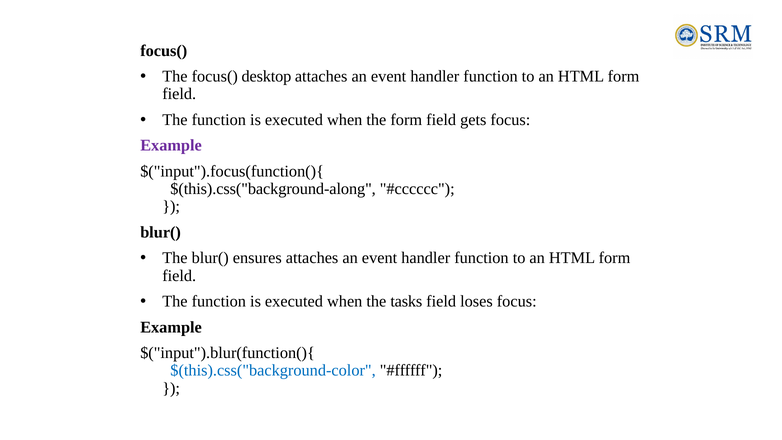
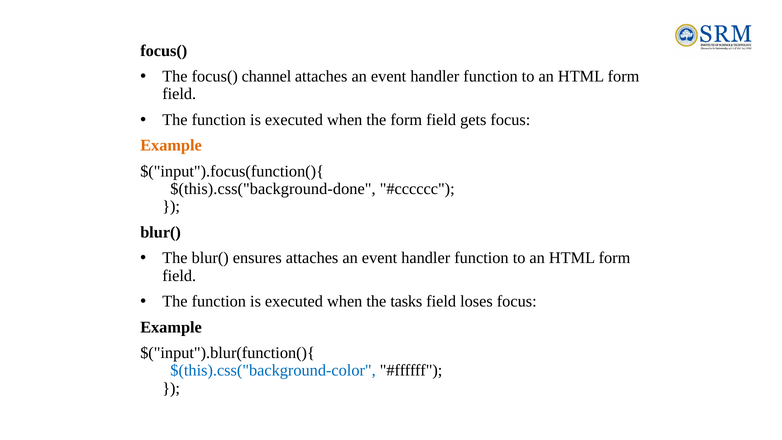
desktop: desktop -> channel
Example at (171, 146) colour: purple -> orange
$(this).css("background-along: $(this).css("background-along -> $(this).css("background-done
